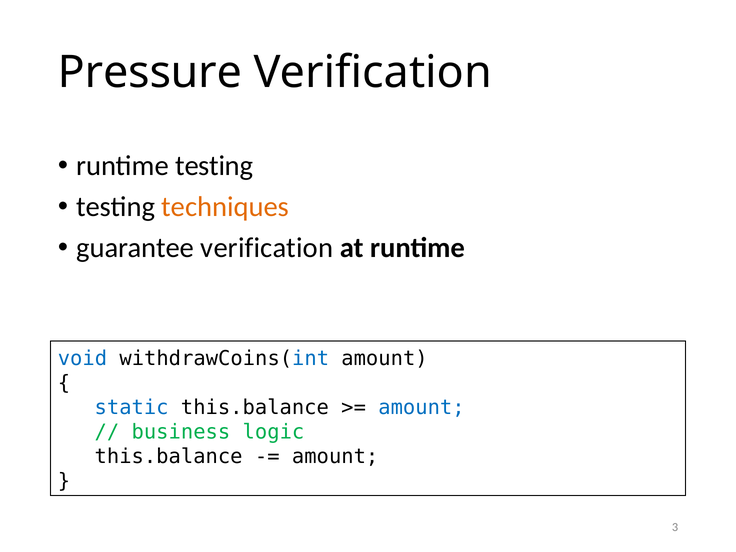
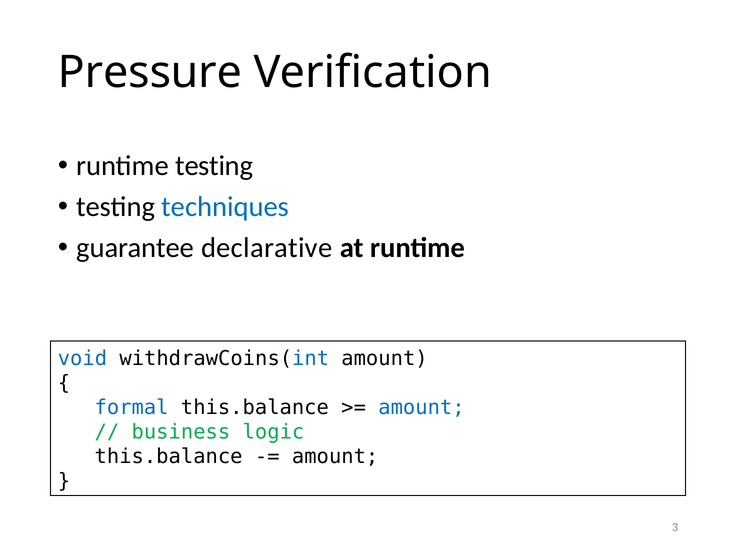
techniques colour: orange -> blue
guarantee verification: verification -> declarative
static: static -> formal
